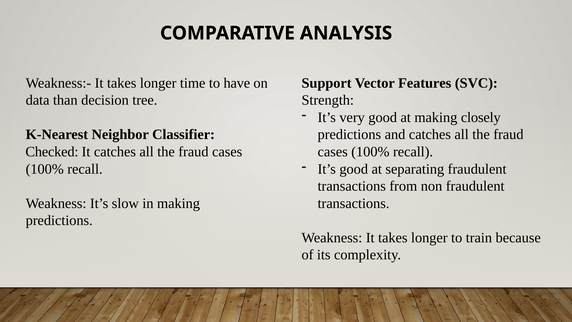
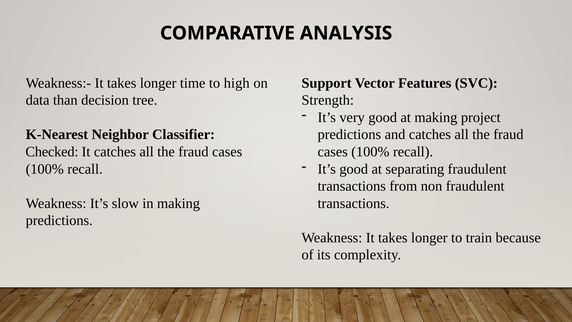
have: have -> high
closely: closely -> project
